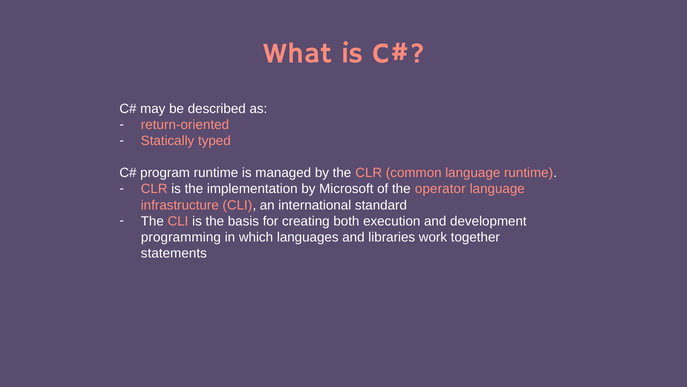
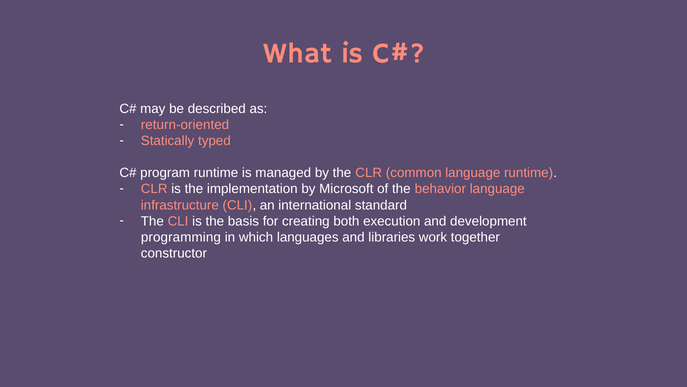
operator: operator -> behavior
statements: statements -> constructor
